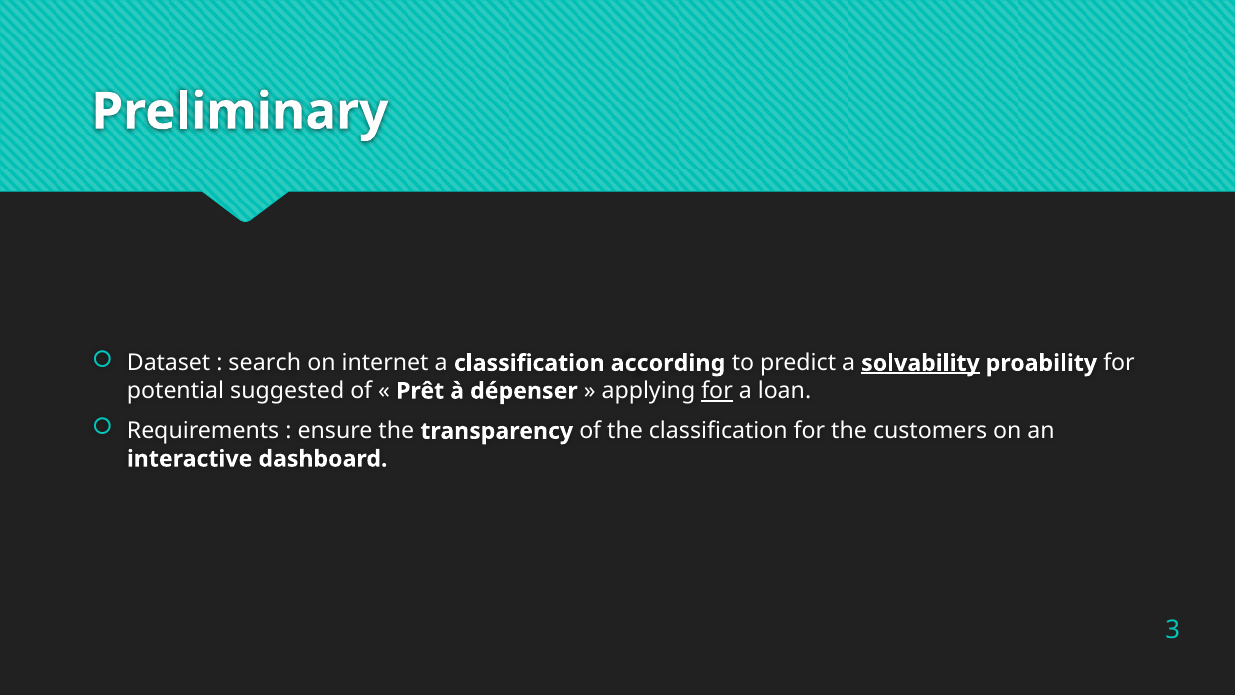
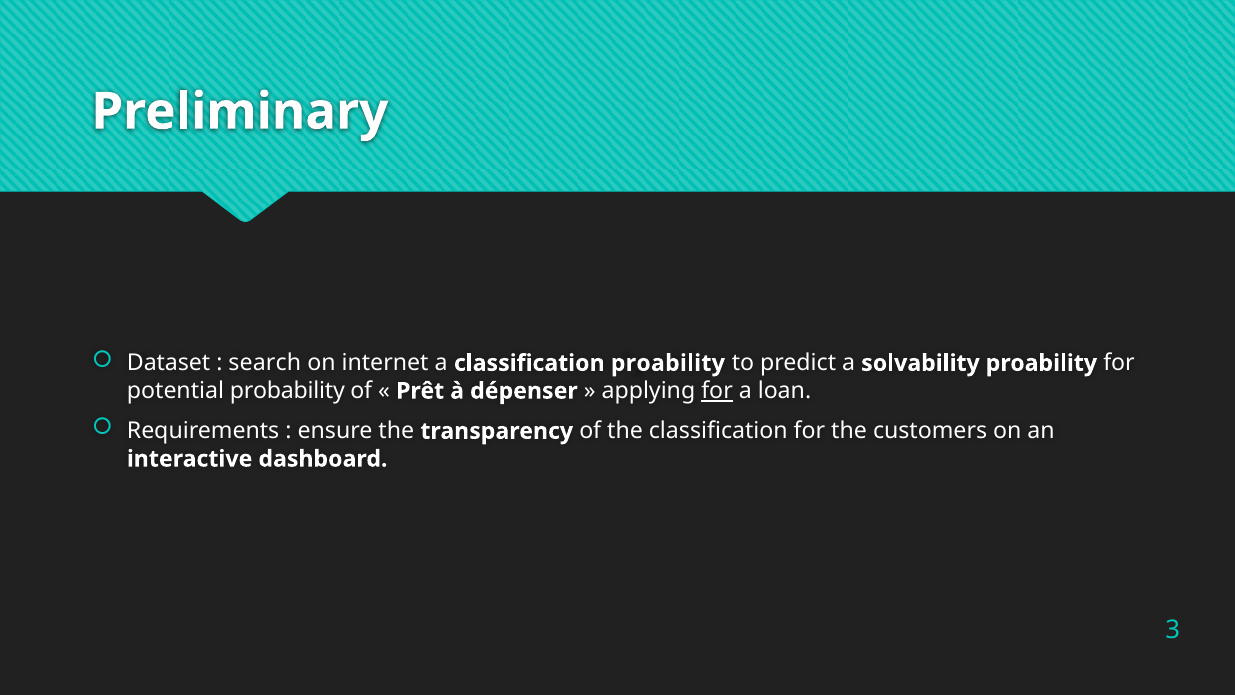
classification according: according -> proability
solvability underline: present -> none
suggested: suggested -> probability
